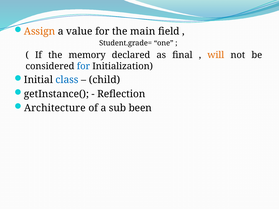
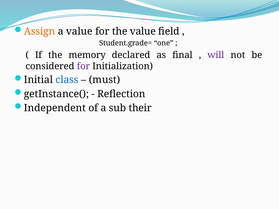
the main: main -> value
will colour: orange -> purple
for at (83, 66) colour: blue -> purple
child: child -> must
Architecture: Architecture -> Independent
been: been -> their
